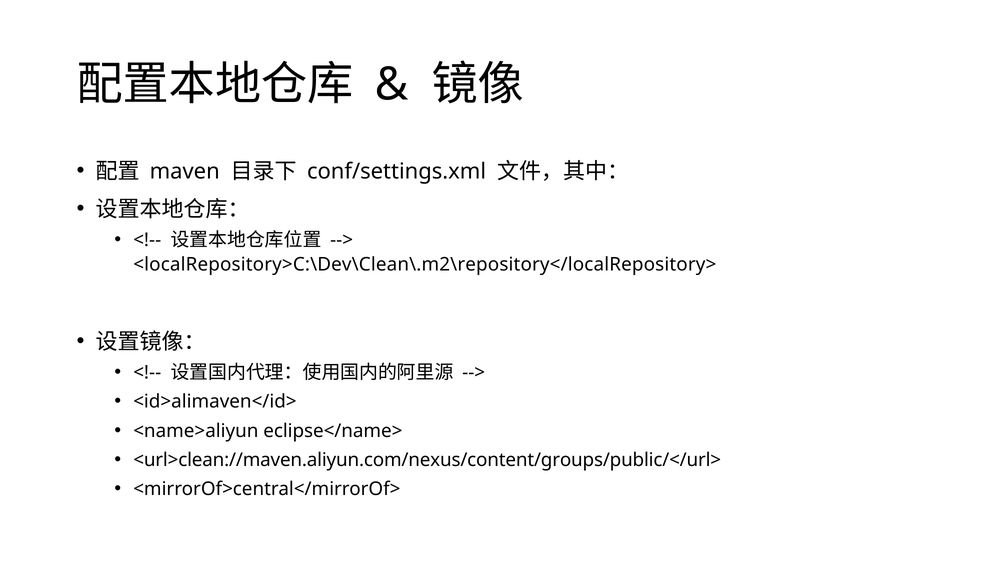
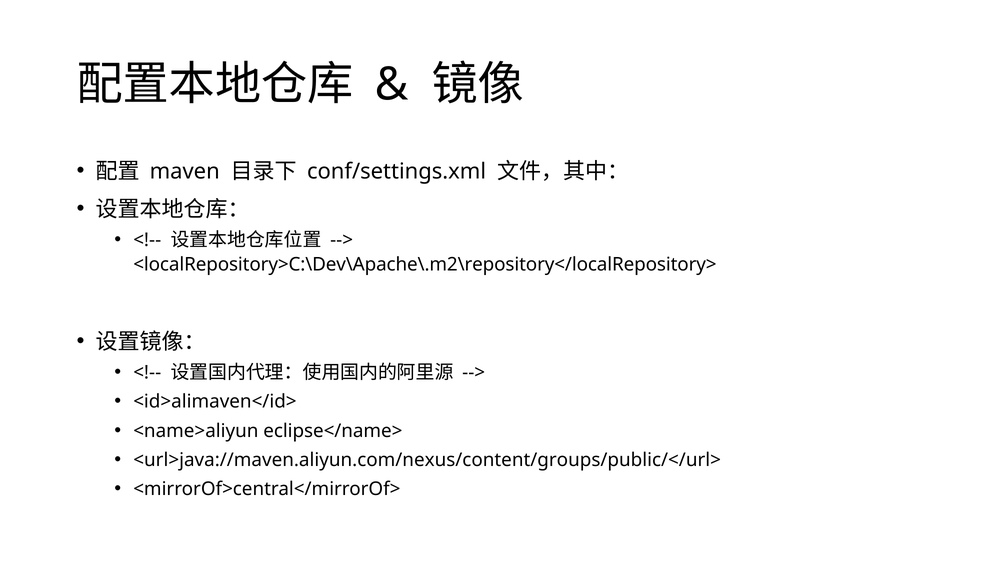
<localRepository>C:\Dev\Clean\.m2\repository</localRepository>: <localRepository>C:\Dev\Clean\.m2\repository</localRepository> -> <localRepository>C:\Dev\Apache\.m2\repository</localRepository>
<url>clean://maven.aliyun.com/nexus/content/groups/public/</url>: <url>clean://maven.aliyun.com/nexus/content/groups/public/</url> -> <url>java://maven.aliyun.com/nexus/content/groups/public/</url>
